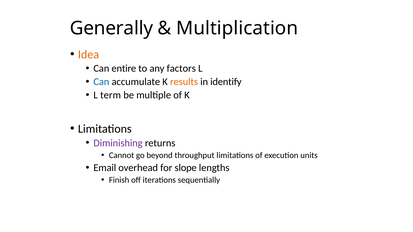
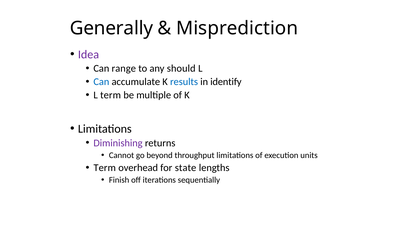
Multiplication: Multiplication -> Misprediction
Idea colour: orange -> purple
entire: entire -> range
factors: factors -> should
results colour: orange -> blue
Email at (105, 168): Email -> Term
slope: slope -> state
